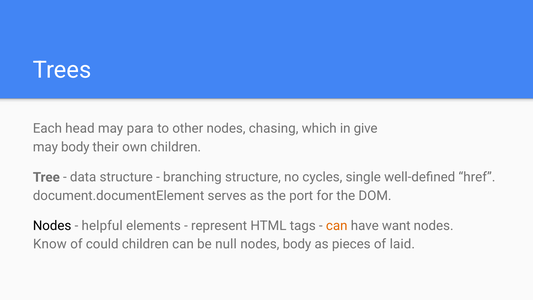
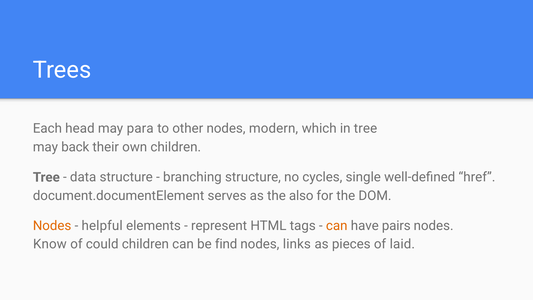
chasing: chasing -> modern
in give: give -> tree
may body: body -> back
port: port -> also
Nodes at (52, 226) colour: black -> orange
want: want -> pairs
null: null -> find
nodes body: body -> links
